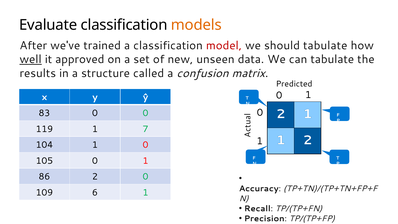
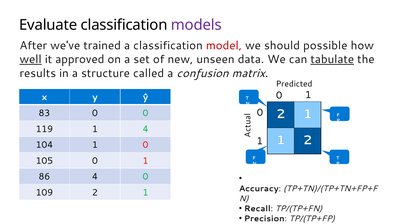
models colour: orange -> purple
should tabulate: tabulate -> possible
tabulate at (332, 59) underline: none -> present
1 7: 7 -> 4
86 2: 2 -> 4
109 6: 6 -> 2
